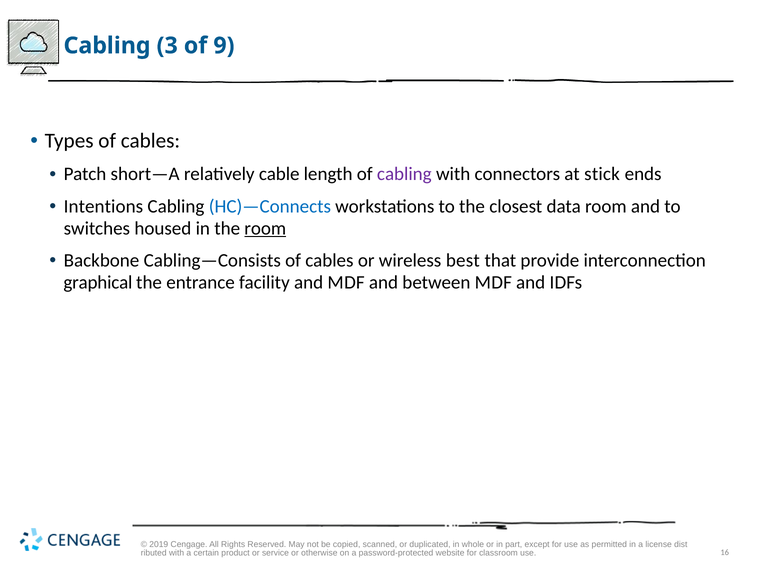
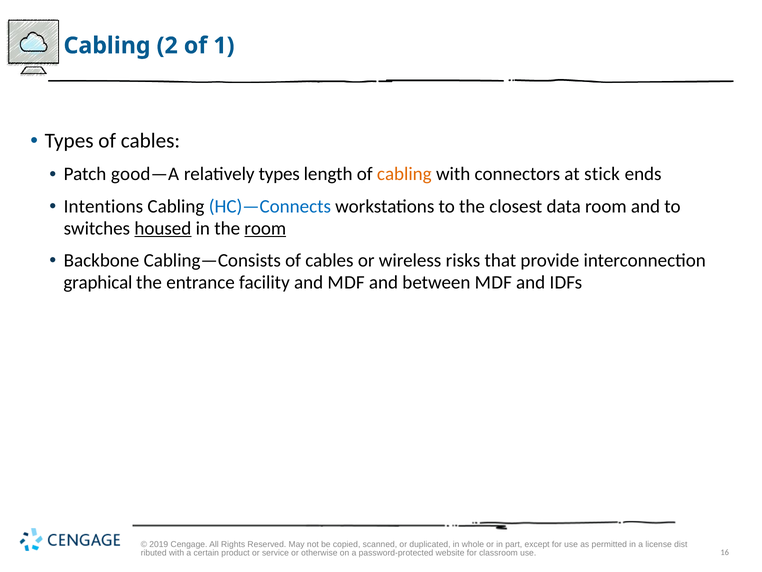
3: 3 -> 2
9: 9 -> 1
short—A: short—A -> good—A
relatively cable: cable -> types
cabling at (404, 174) colour: purple -> orange
housed underline: none -> present
best: best -> risks
